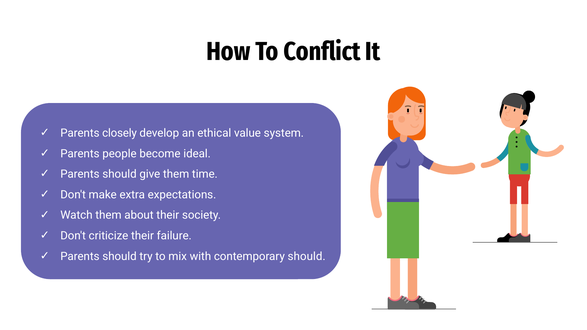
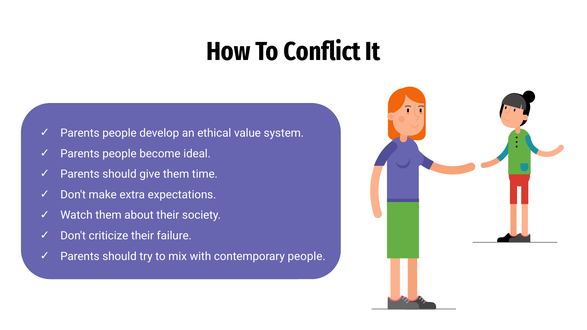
closely at (120, 133): closely -> people
contemporary should: should -> people
